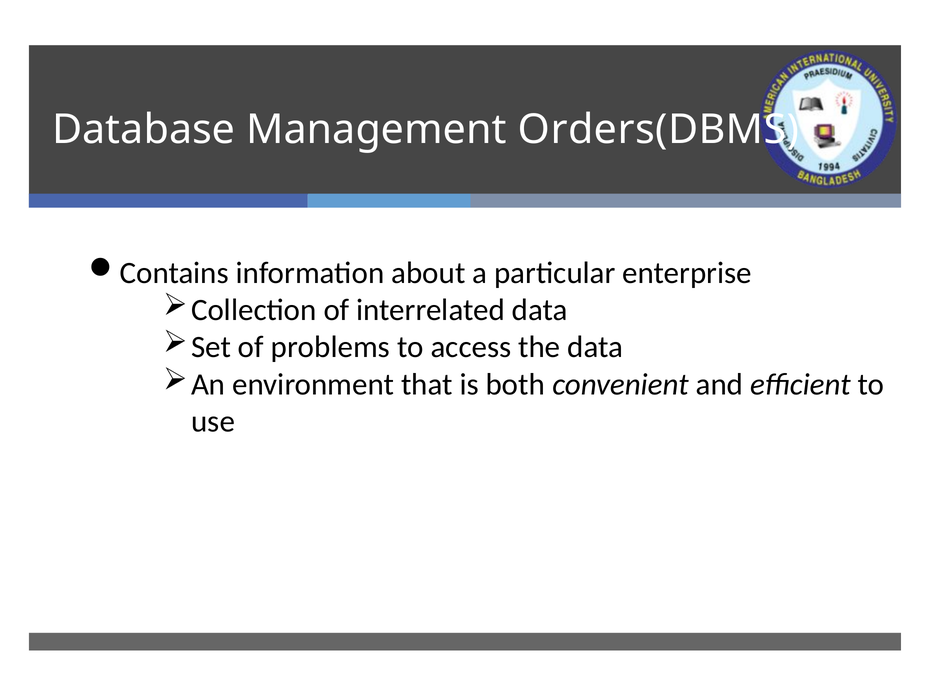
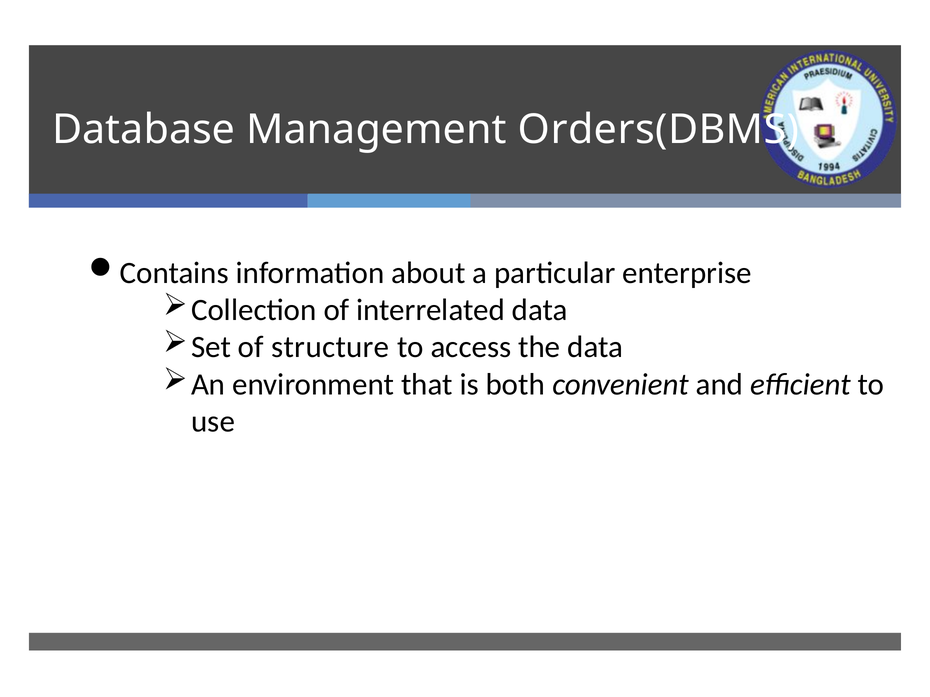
problems: problems -> structure
